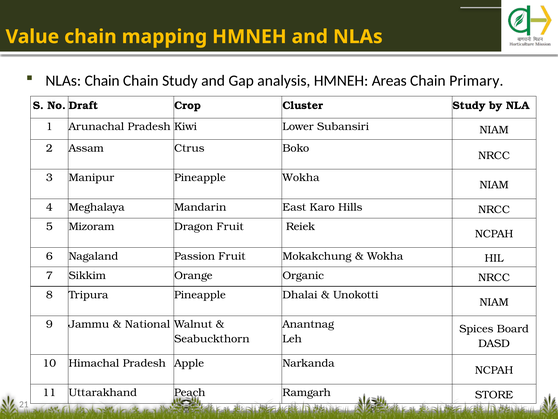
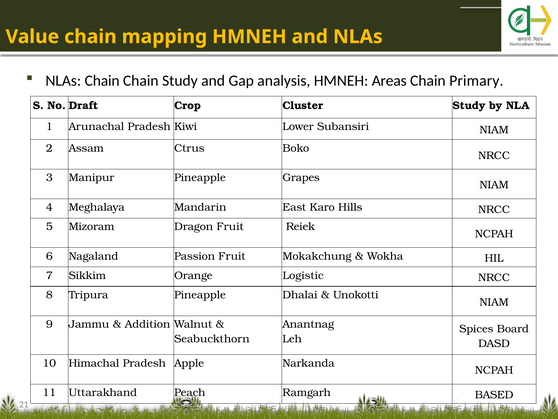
Pineapple Wokha: Wokha -> Grapes
Organic: Organic -> Logistic
National: National -> Addition
STORE: STORE -> BASED
